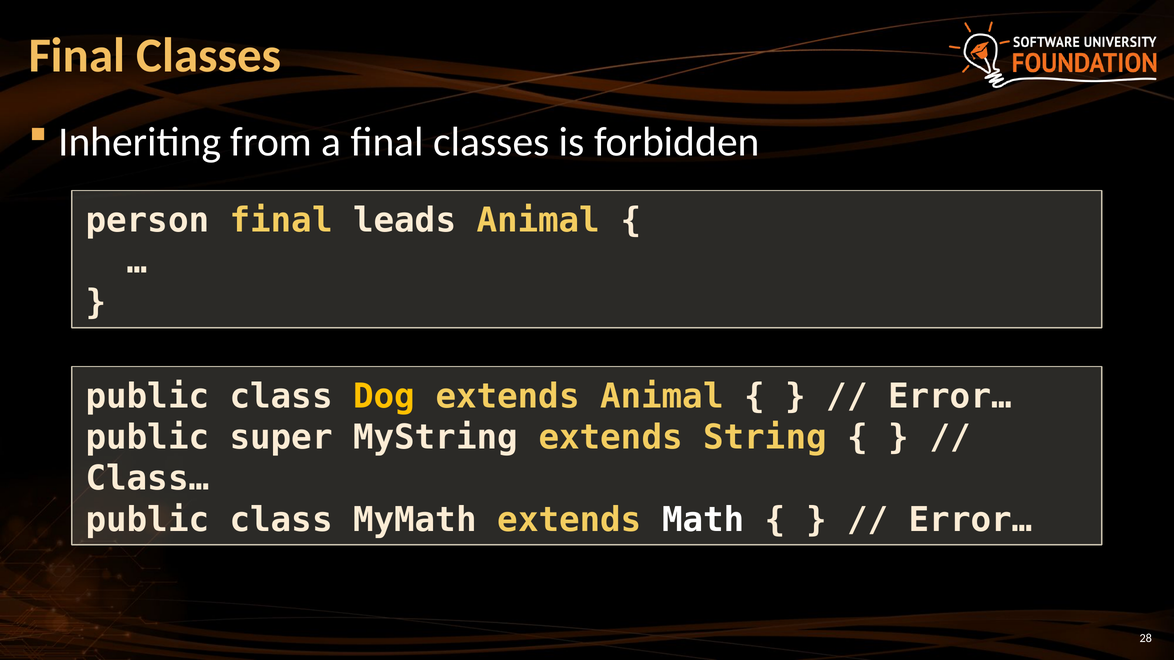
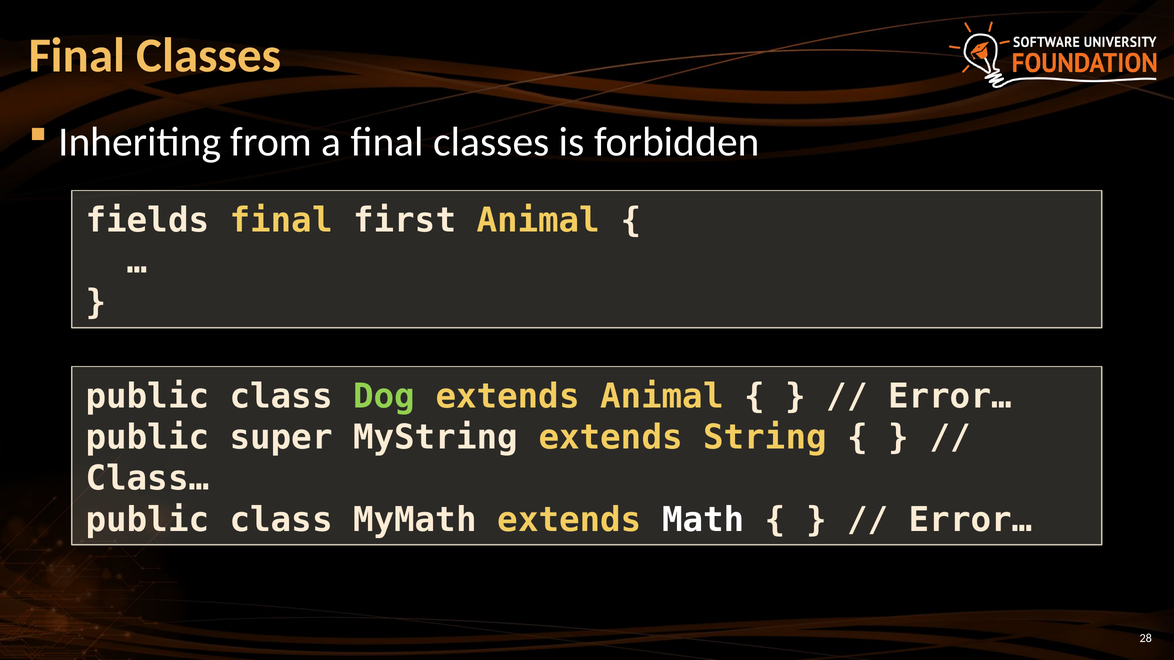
person: person -> fields
leads: leads -> first
Dog colour: yellow -> light green
